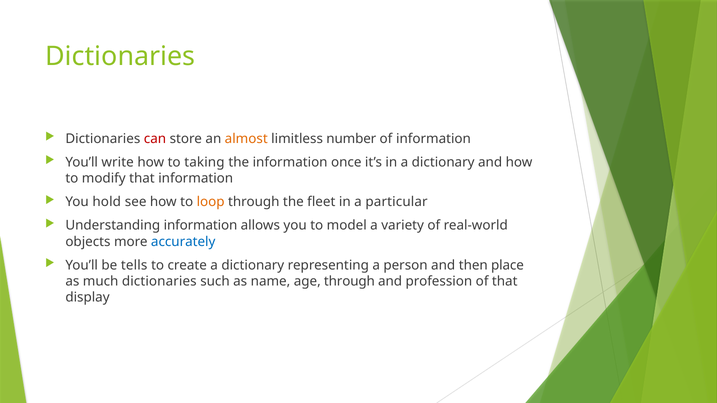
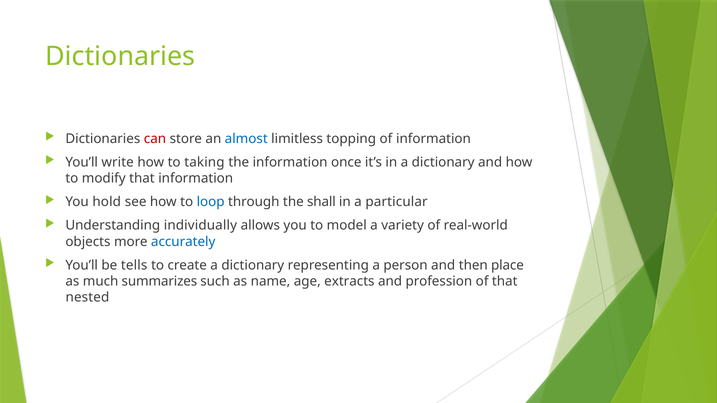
almost colour: orange -> blue
number: number -> topping
loop colour: orange -> blue
fleet: fleet -> shall
Understanding information: information -> individually
much dictionaries: dictionaries -> summarizes
age through: through -> extracts
display: display -> nested
